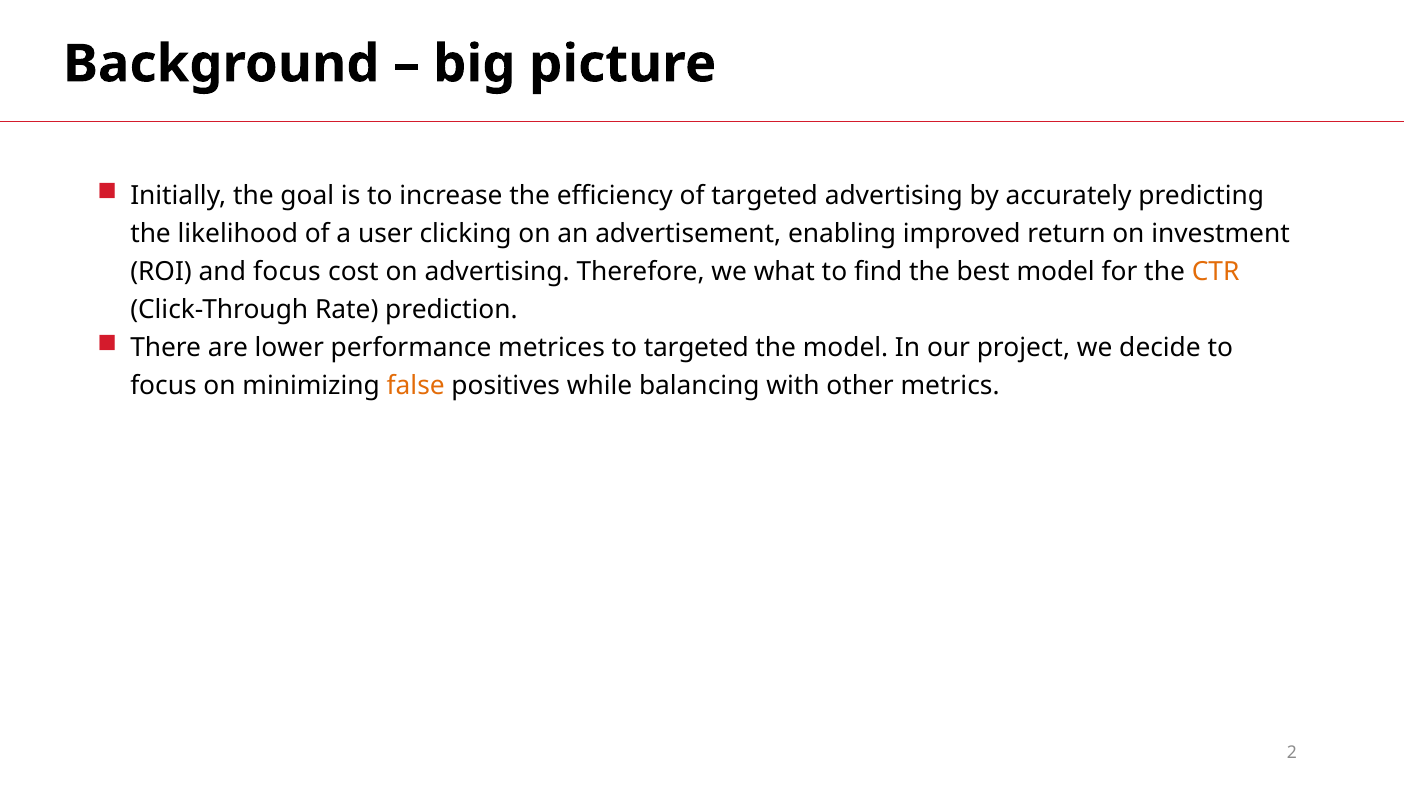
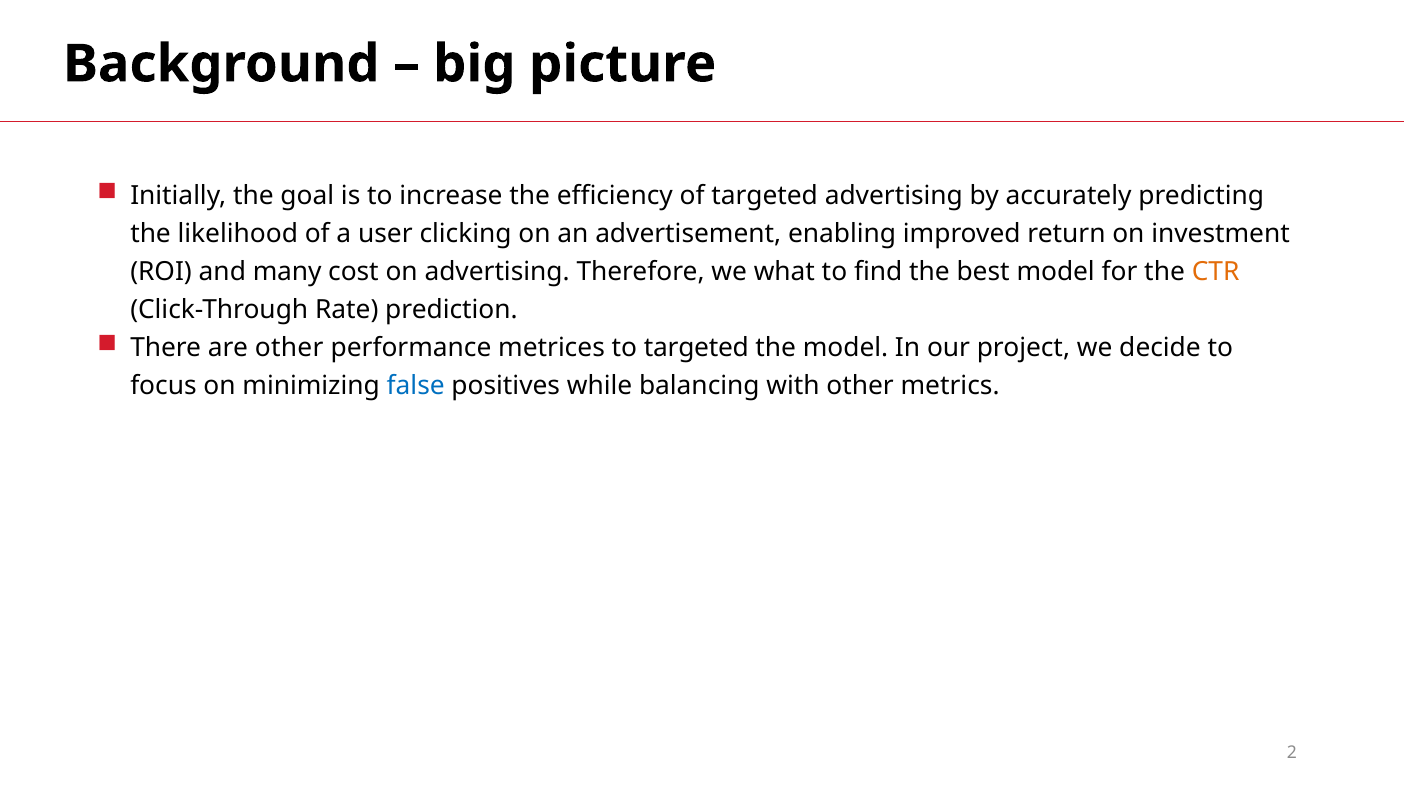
and focus: focus -> many
are lower: lower -> other
false colour: orange -> blue
